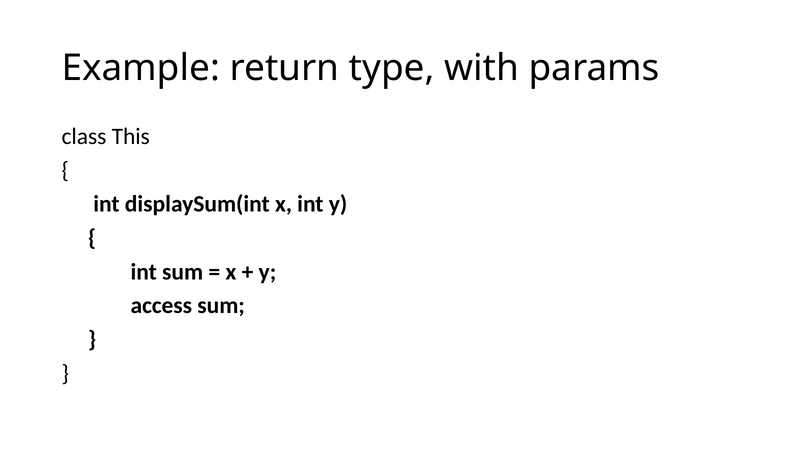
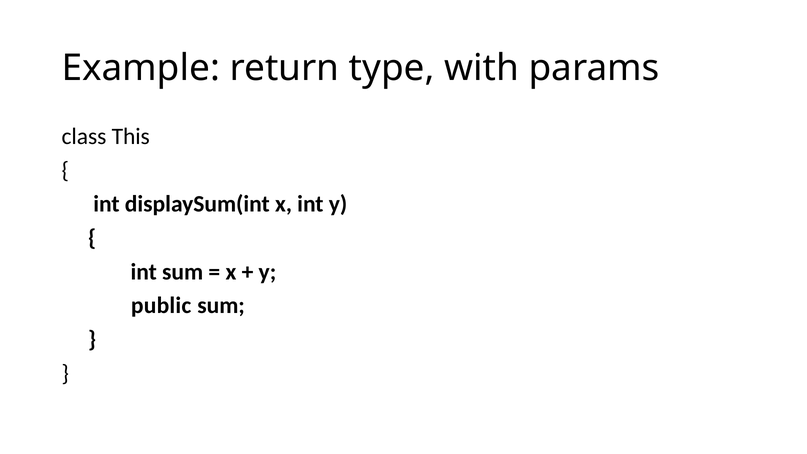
access: access -> public
